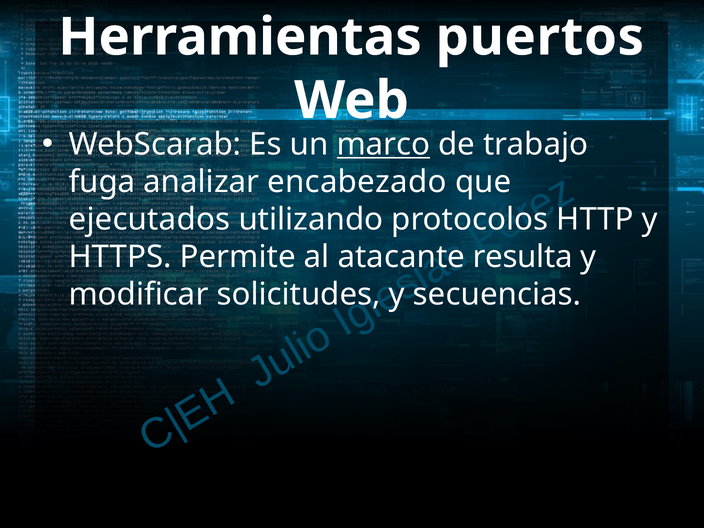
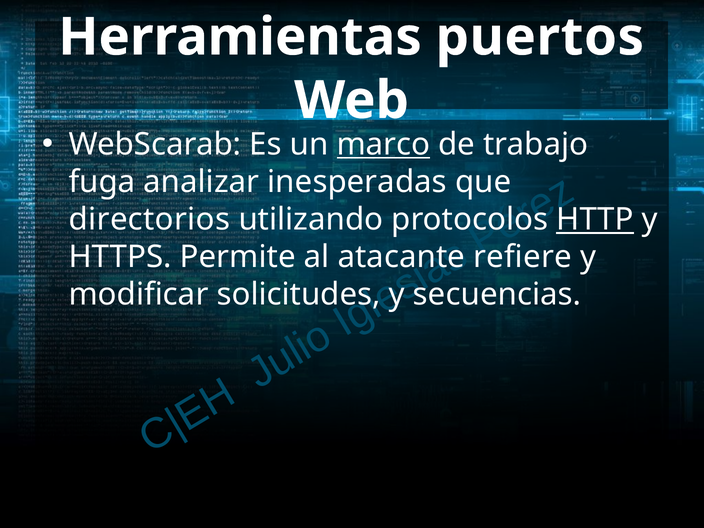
encabezado: encabezado -> inesperadas
ejecutados: ejecutados -> directorios
HTTP underline: none -> present
resulta: resulta -> refiere
